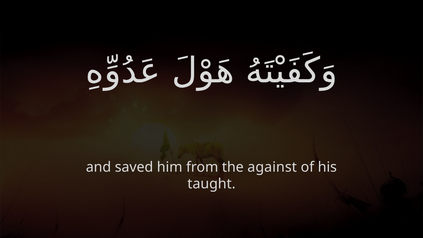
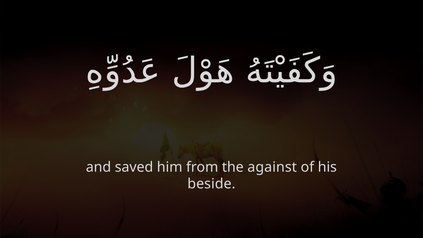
taught: taught -> beside
